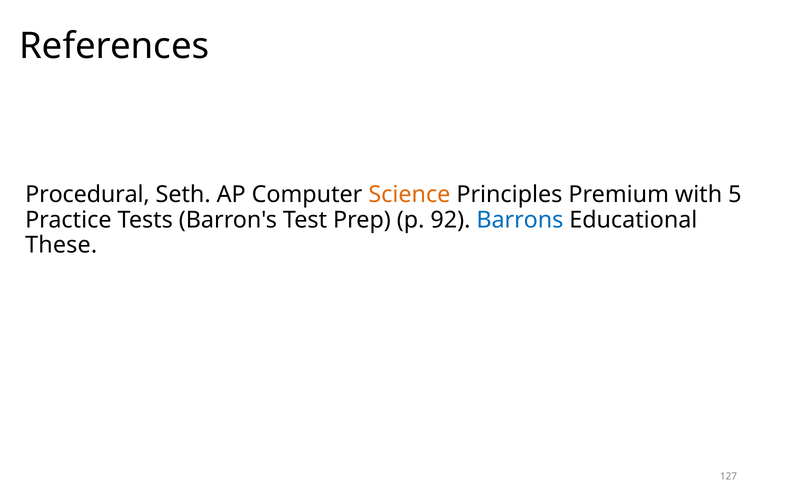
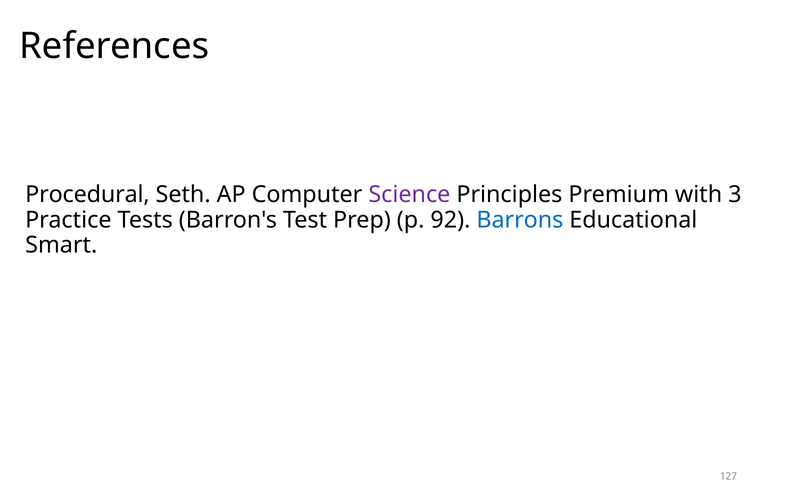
Science colour: orange -> purple
5: 5 -> 3
These: These -> Smart
